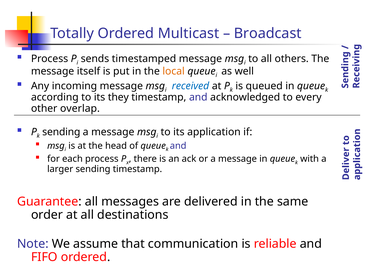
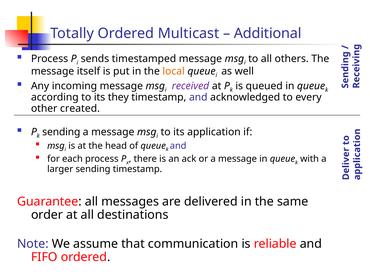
Broadcast: Broadcast -> Additional
received colour: blue -> purple
overlap: overlap -> created
